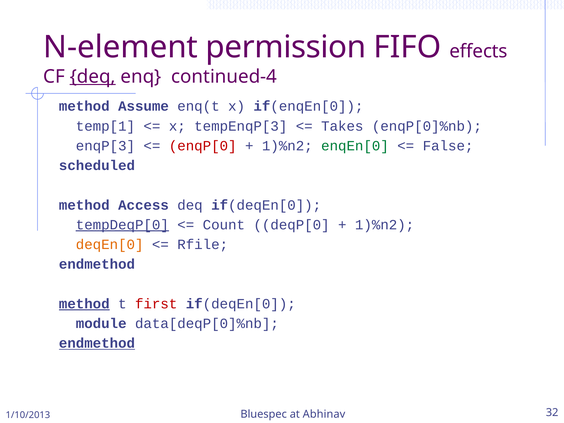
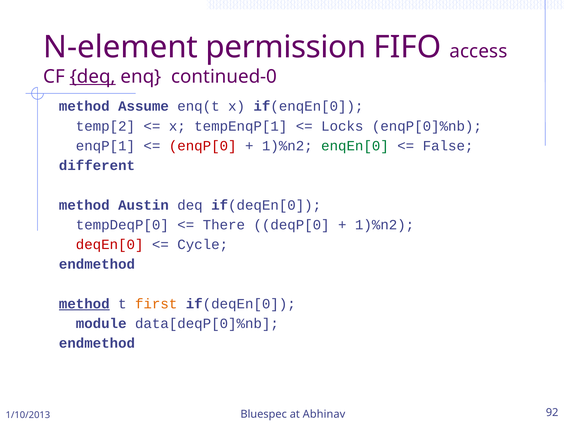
effects: effects -> access
continued-4: continued-4 -> continued-0
temp[1: temp[1 -> temp[2
tempEnqP[3: tempEnqP[3 -> tempEnqP[1
Takes: Takes -> Locks
enqP[3: enqP[3 -> enqP[1
scheduled: scheduled -> different
Access: Access -> Austin
tempDeqP[0 underline: present -> none
Count: Count -> There
deqEn[0 colour: orange -> red
Rfile: Rfile -> Cycle
first colour: red -> orange
endmethod at (97, 343) underline: present -> none
32: 32 -> 92
